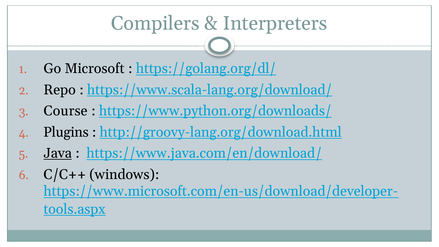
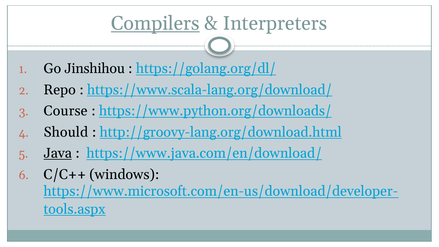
Compilers underline: none -> present
Microsoft: Microsoft -> Jinshihou
Plugins: Plugins -> Should
